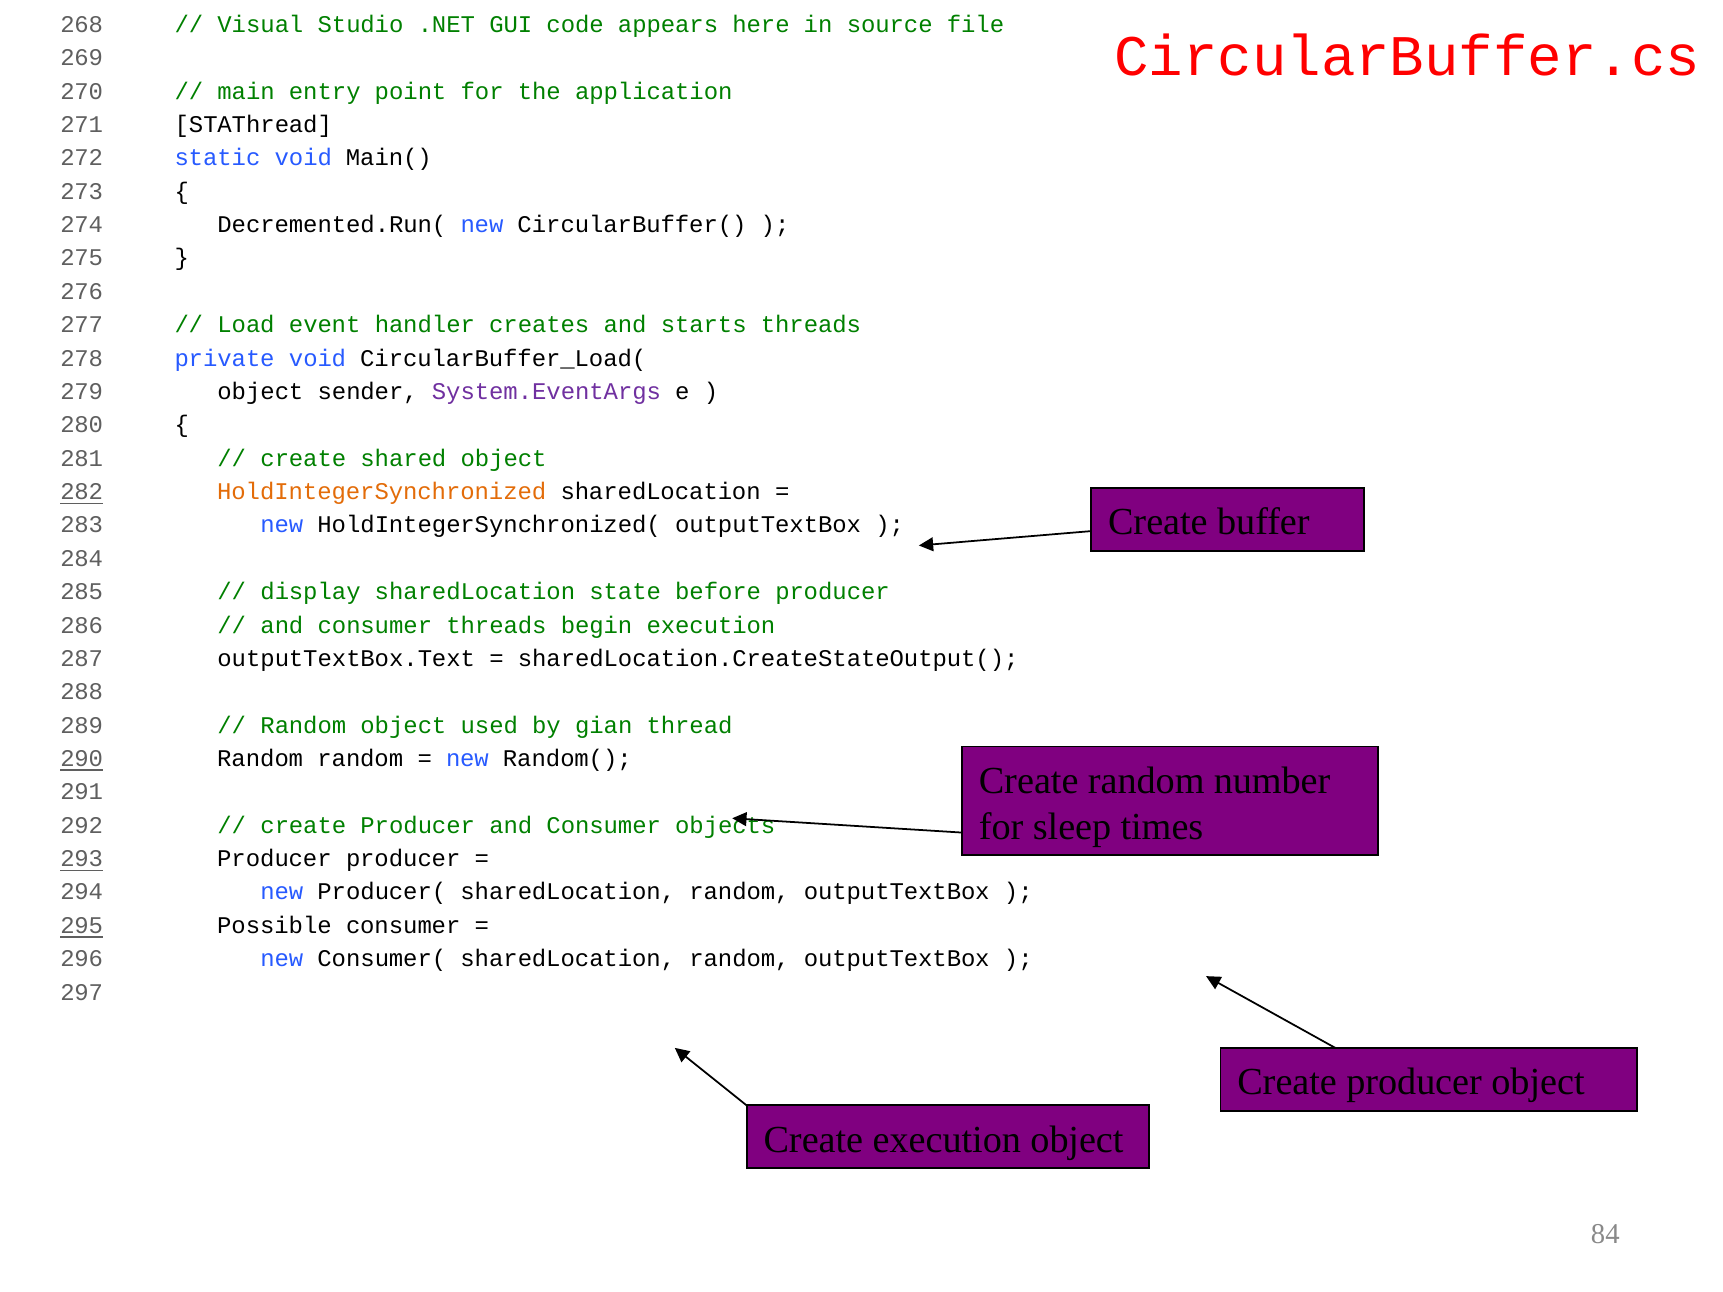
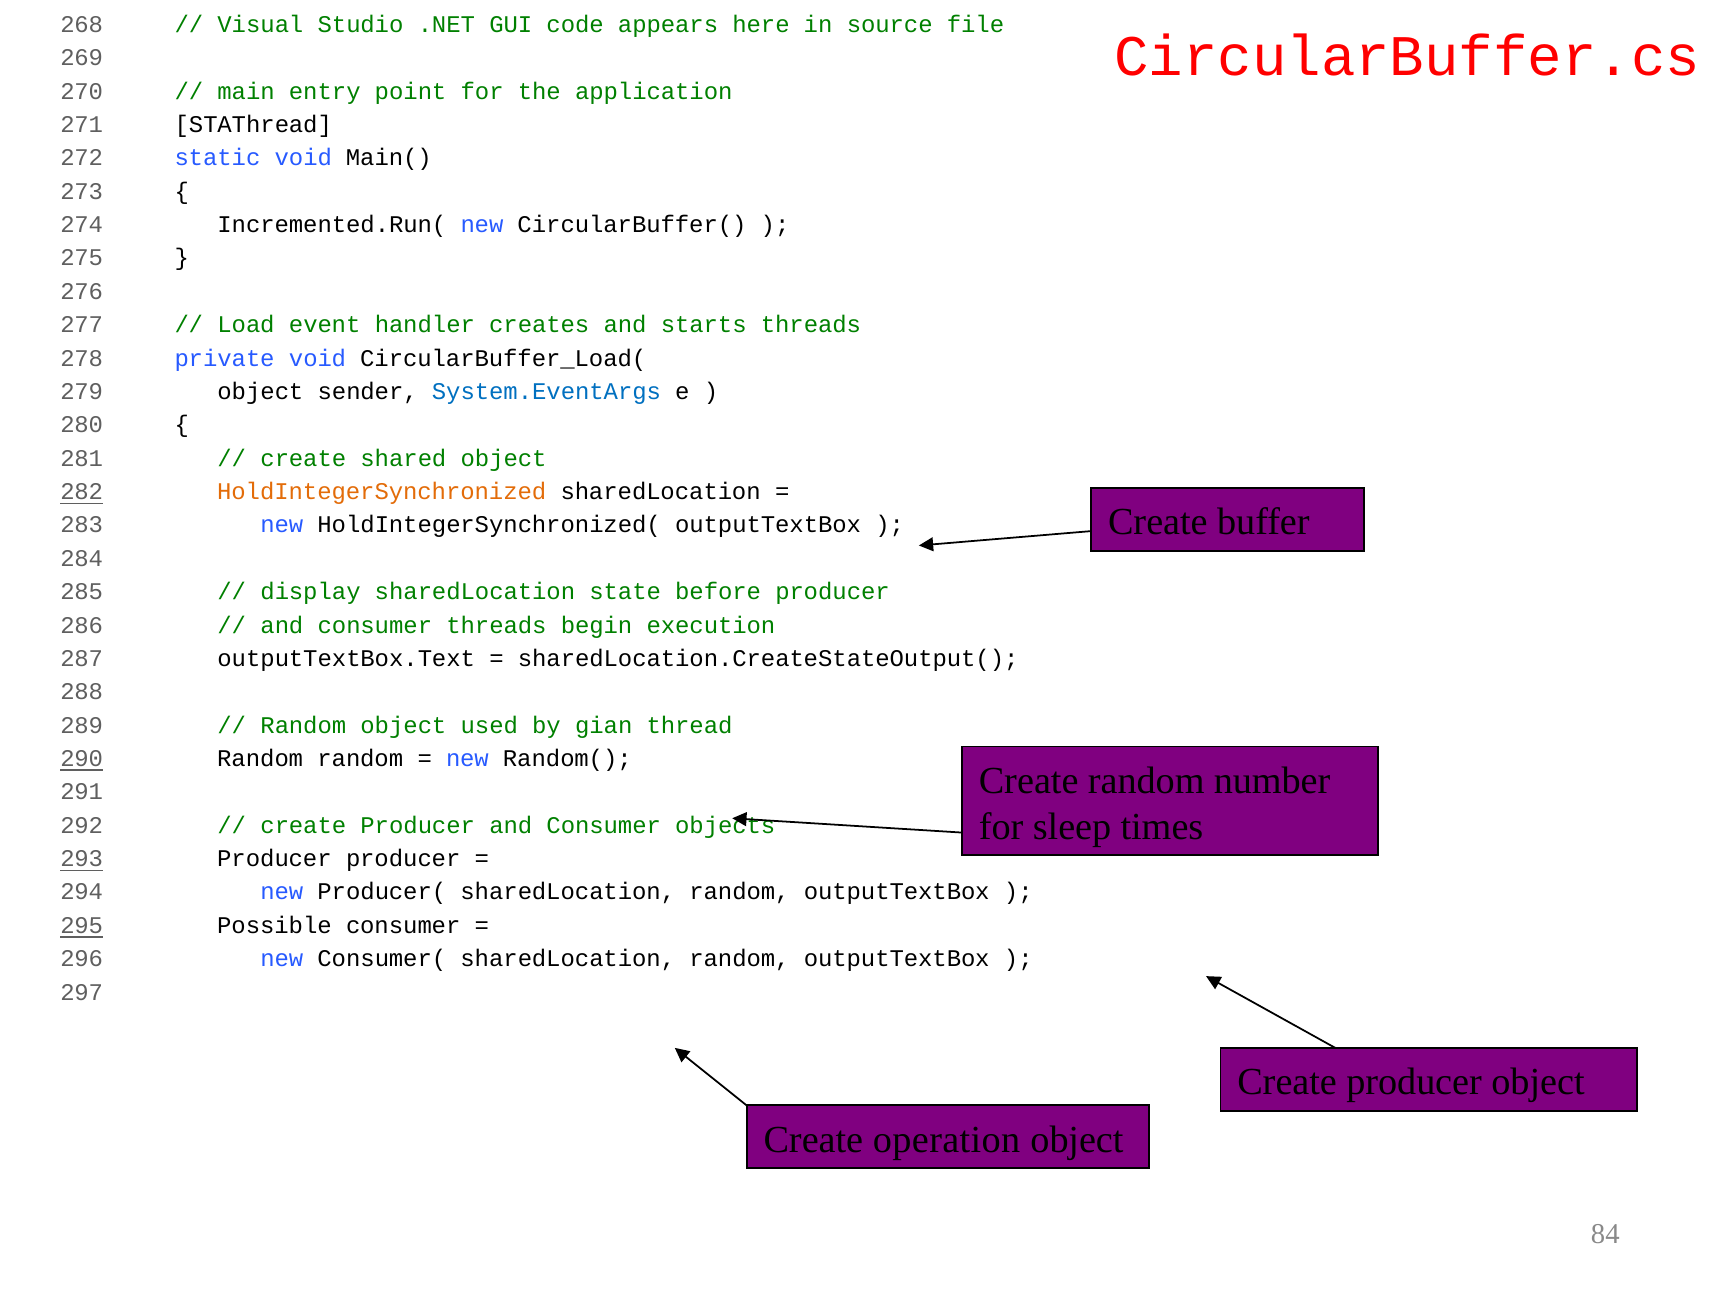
Decremented.Run(: Decremented.Run( -> Incremented.Run(
System.EventArgs colour: purple -> blue
Create execution: execution -> operation
